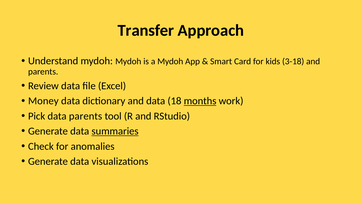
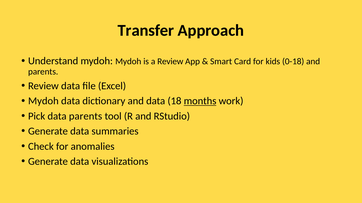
a Mydoh: Mydoh -> Review
3-18: 3-18 -> 0-18
Money at (43, 101): Money -> Mydoh
summaries underline: present -> none
